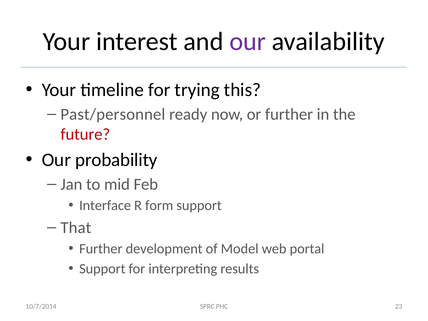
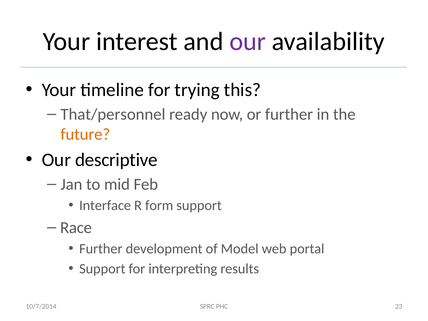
Past/personnel: Past/personnel -> That/personnel
future colour: red -> orange
probability: probability -> descriptive
That: That -> Race
